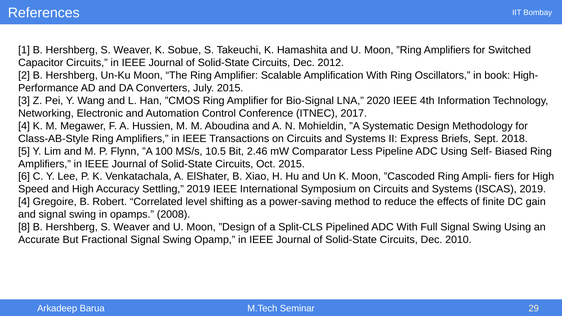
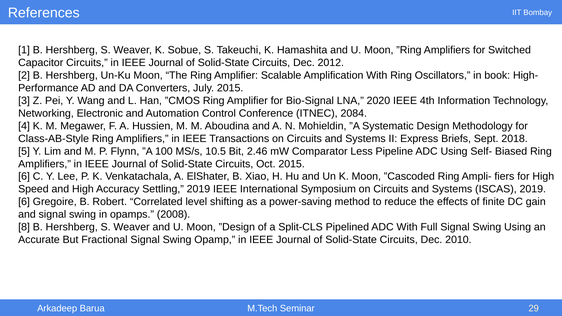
2017: 2017 -> 2084
4 at (24, 202): 4 -> 6
